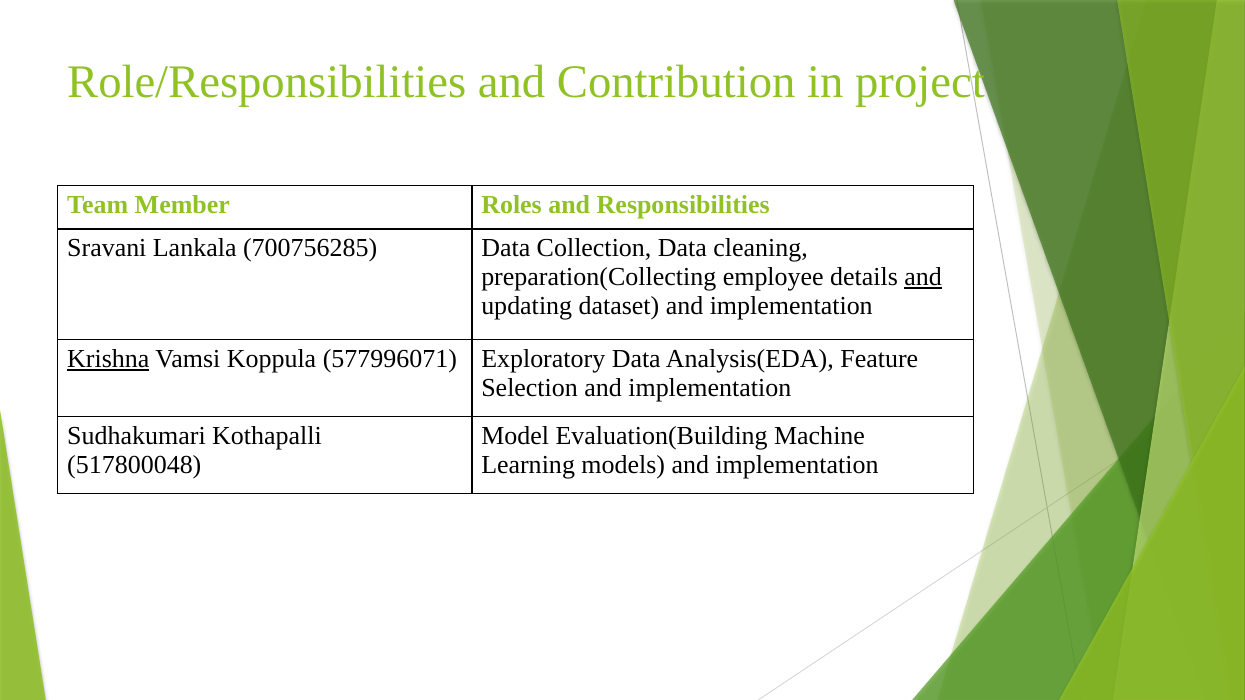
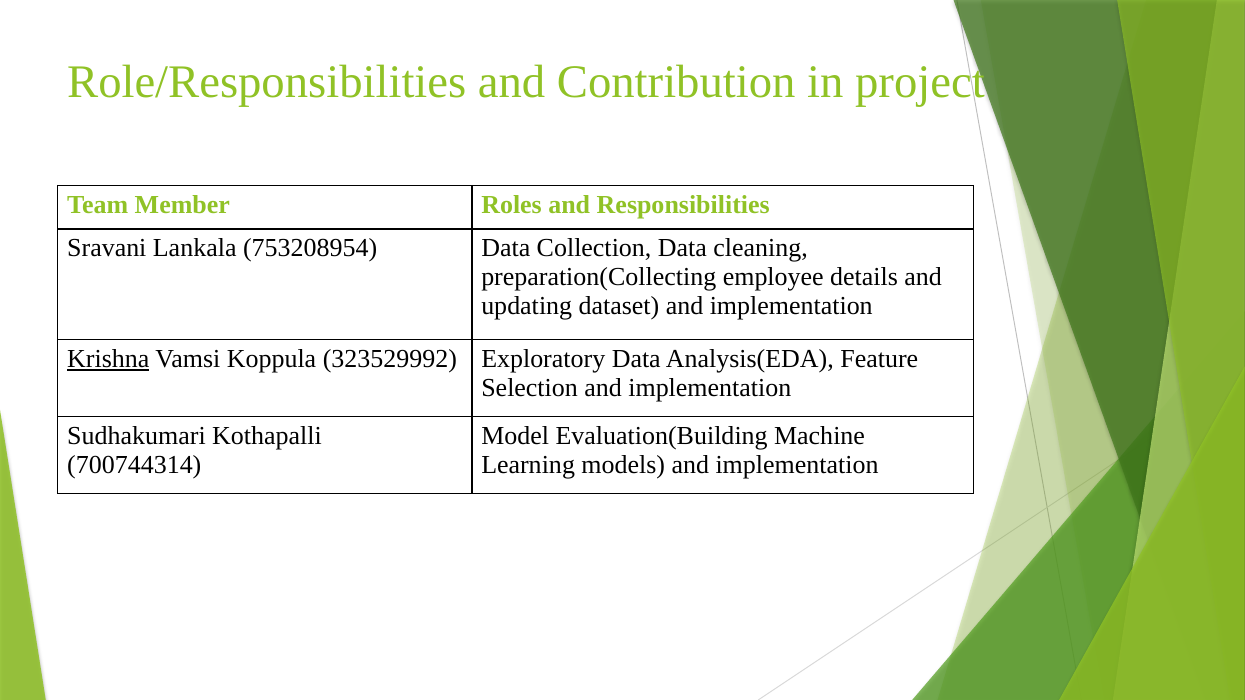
700756285: 700756285 -> 753208954
and at (923, 277) underline: present -> none
577996071: 577996071 -> 323529992
517800048: 517800048 -> 700744314
